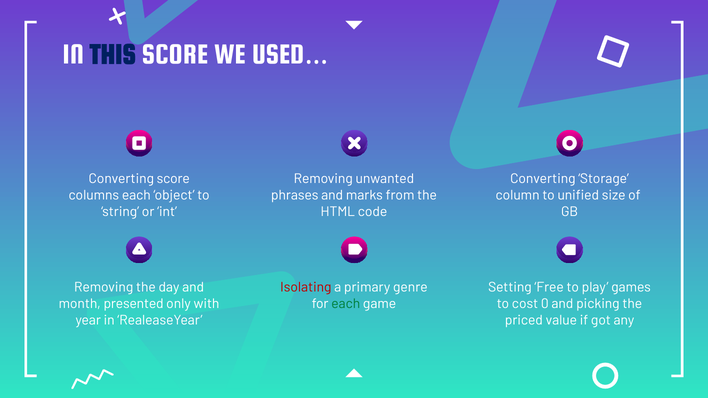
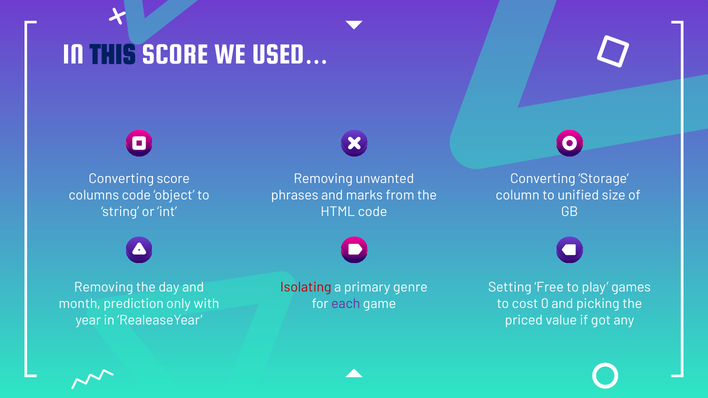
columns each: each -> code
presented: presented -> prediction
each at (346, 304) colour: green -> purple
